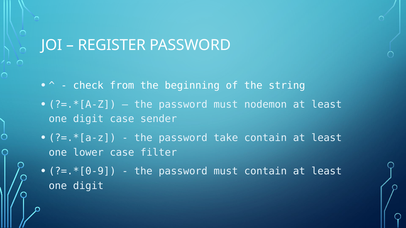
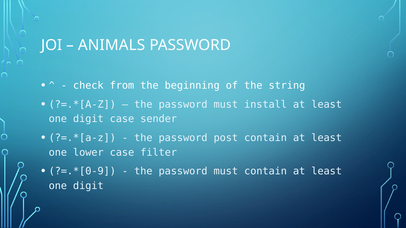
REGISTER: REGISTER -> ANIMALS
nodemon: nodemon -> install
take: take -> post
